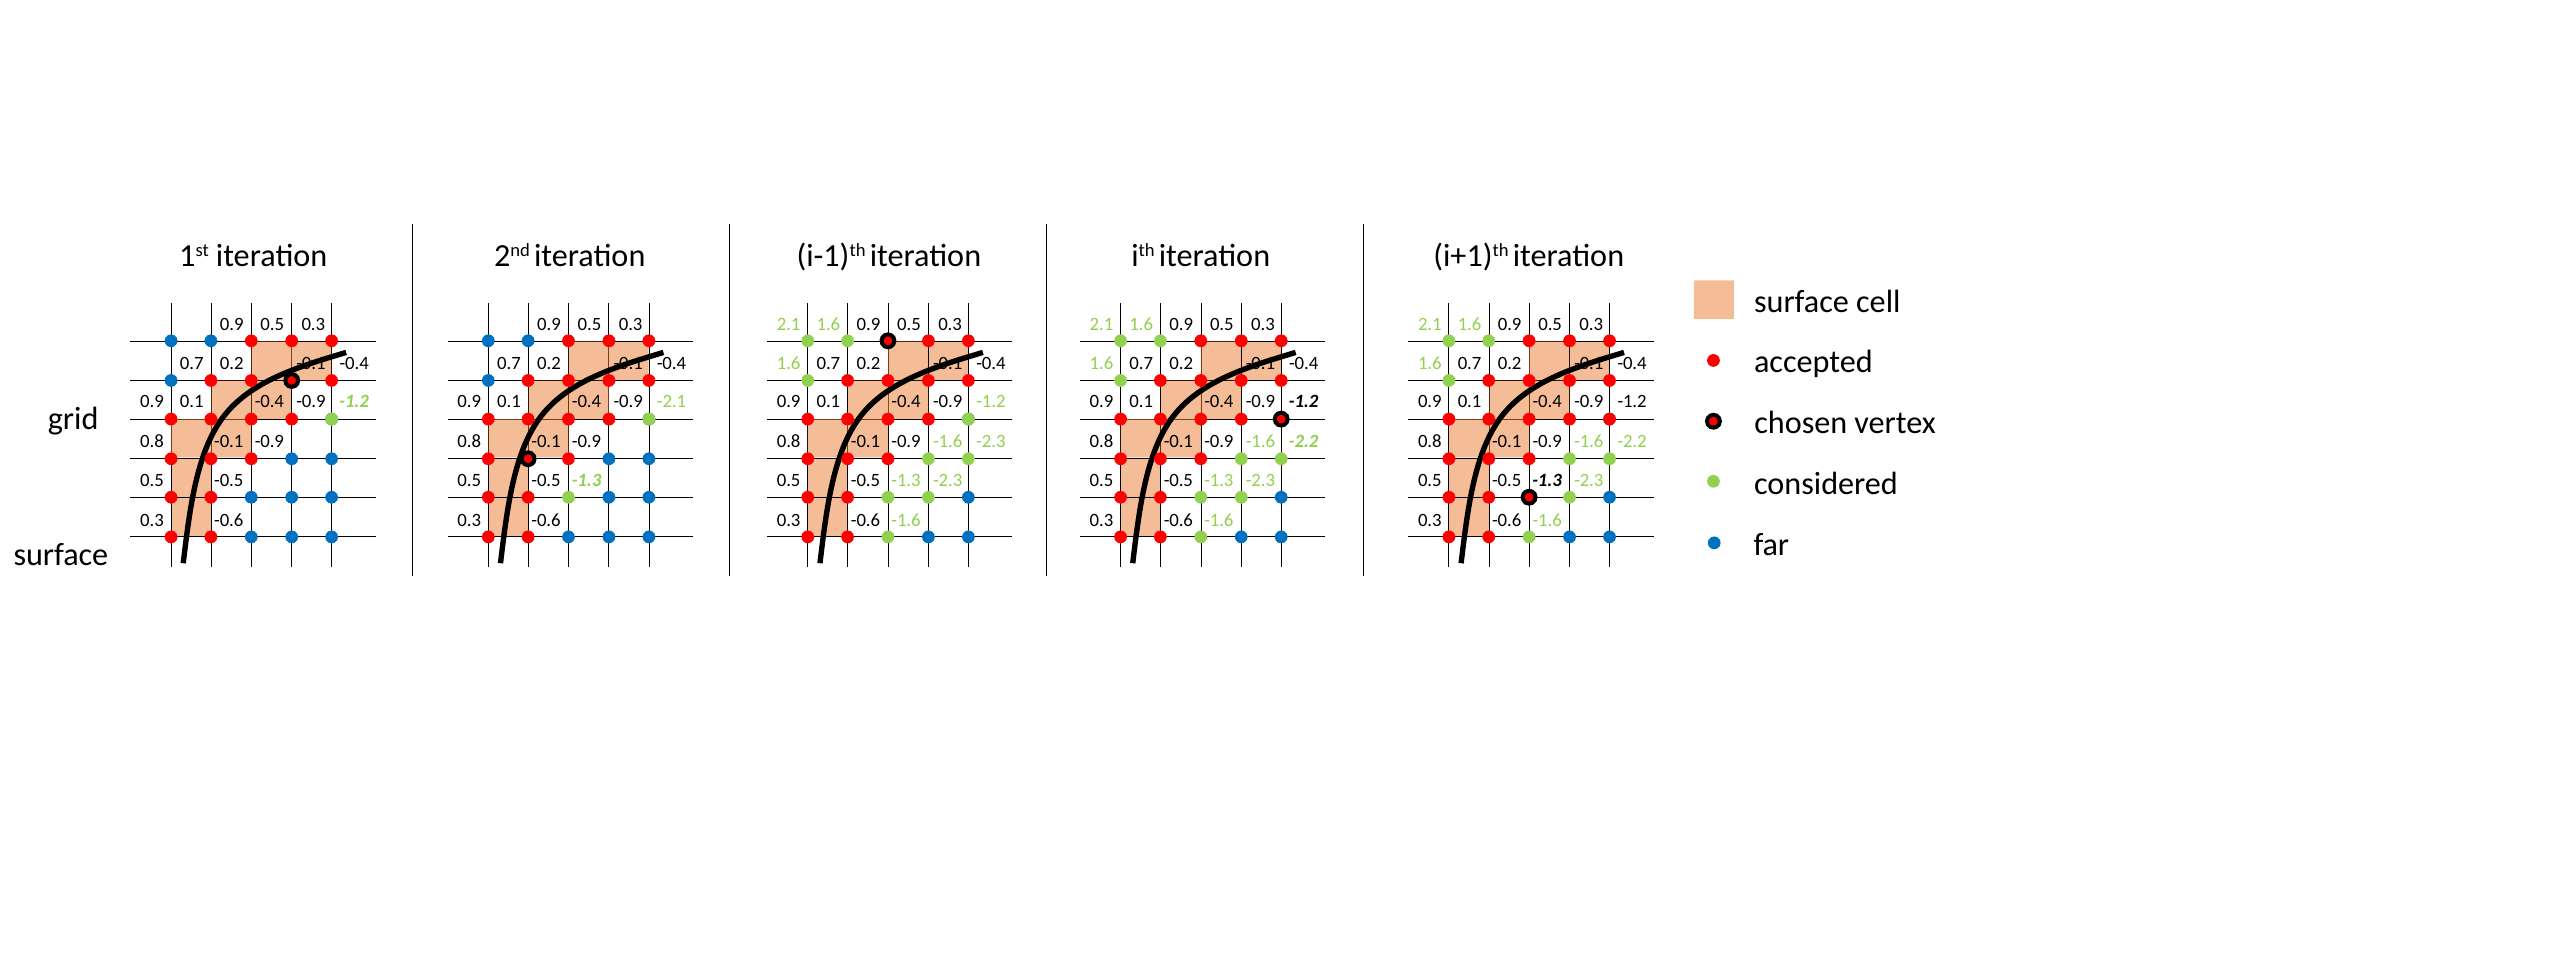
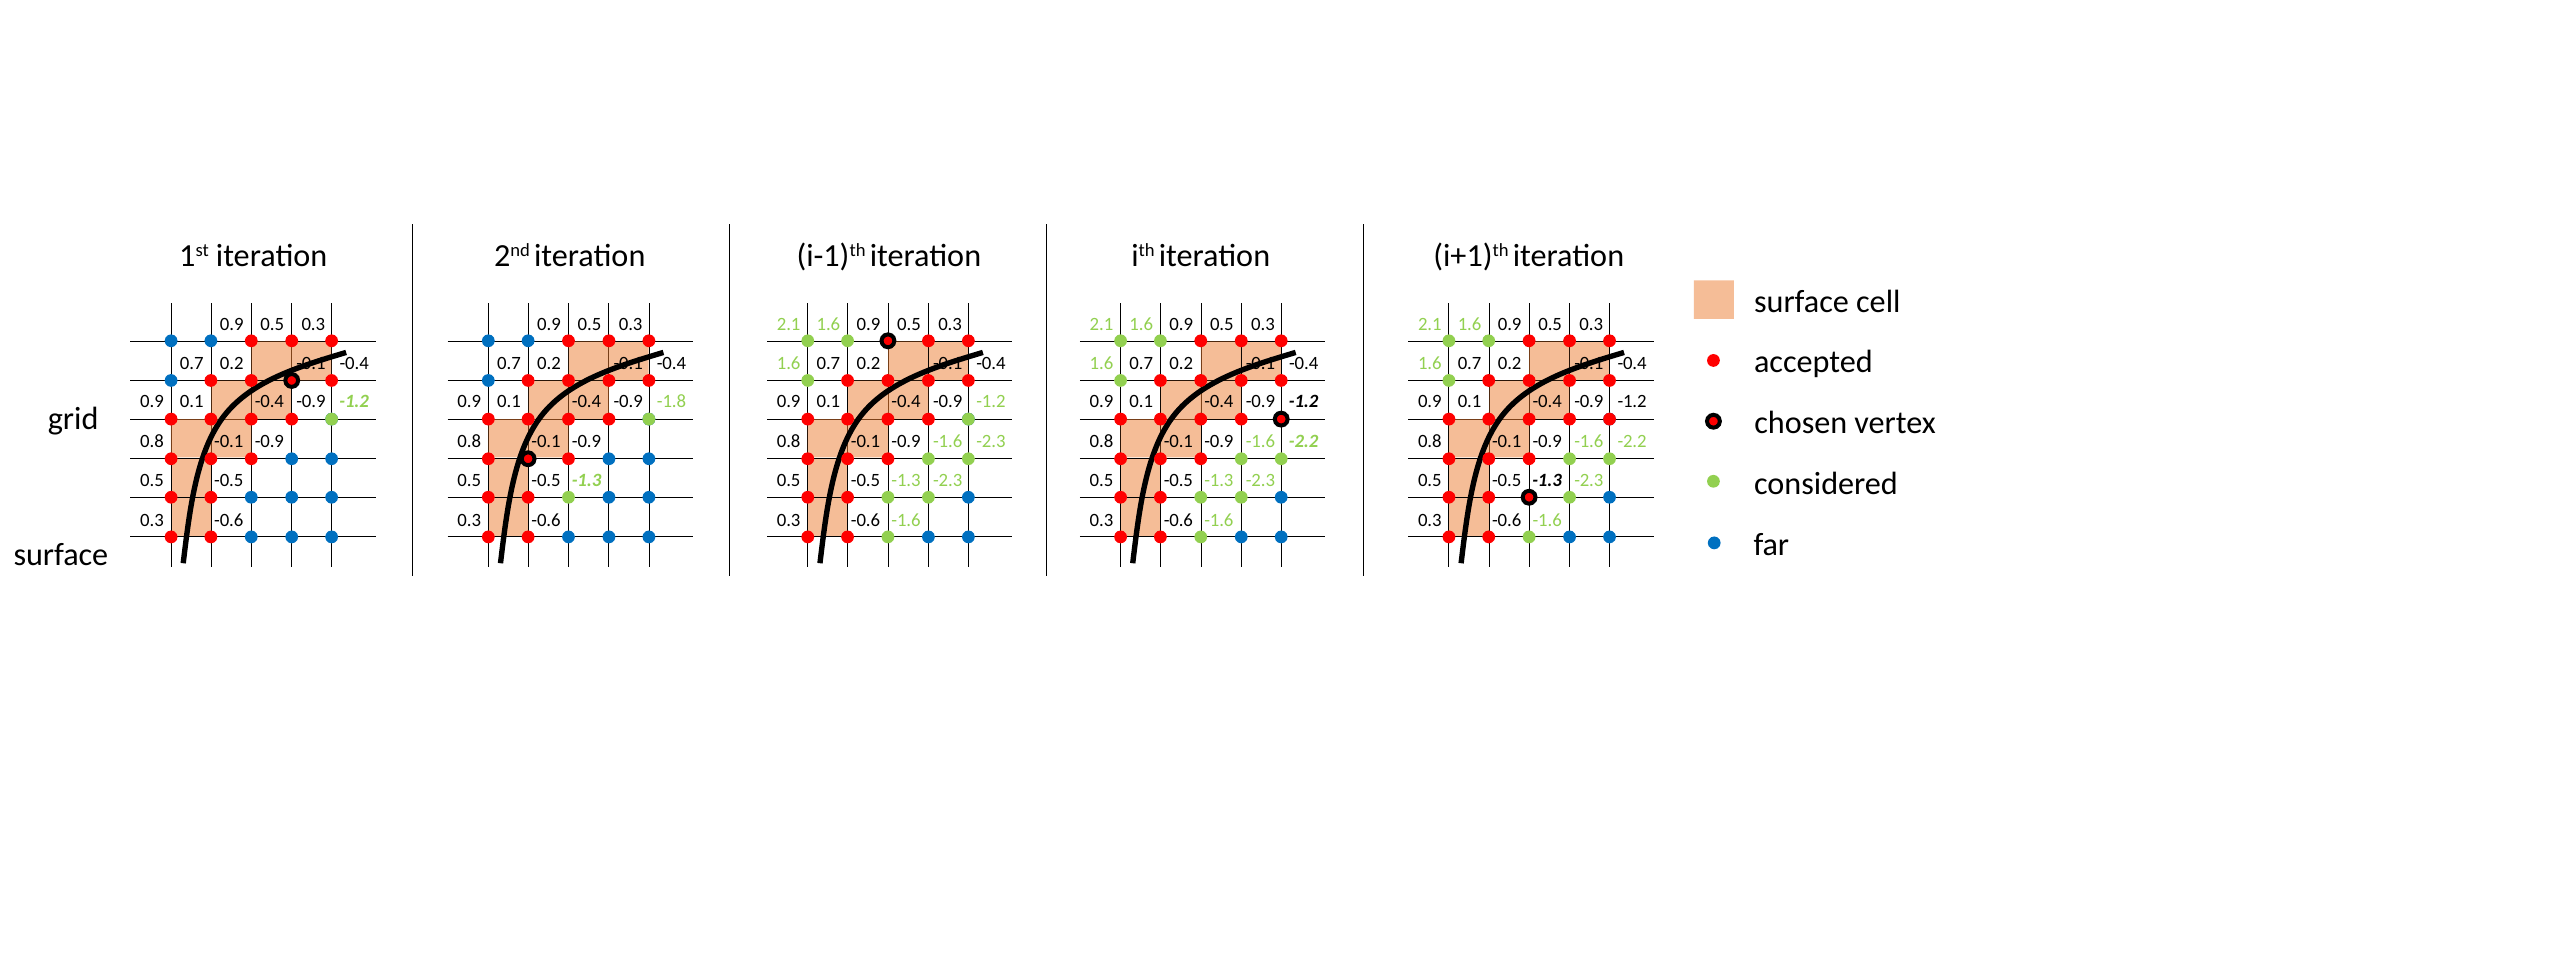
-2.1: -2.1 -> -1.8
